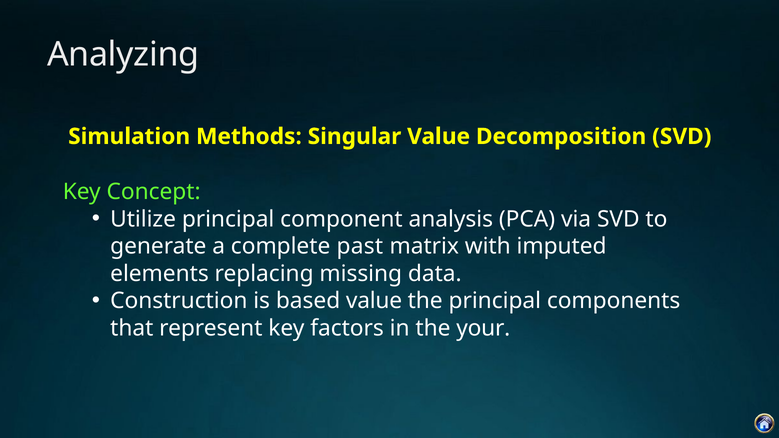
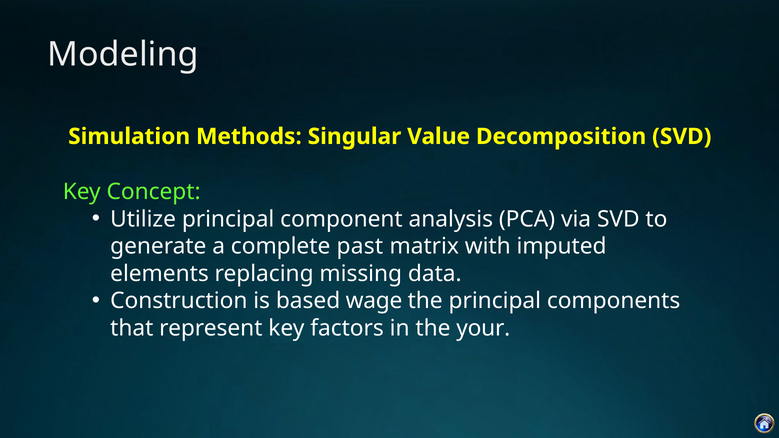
Analyzing: Analyzing -> Modeling
based value: value -> wage
